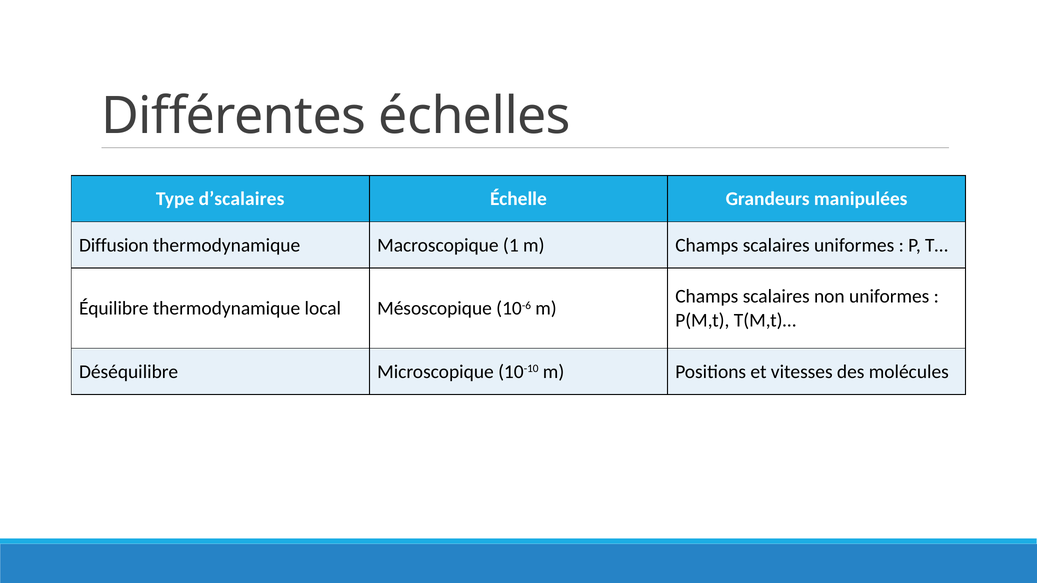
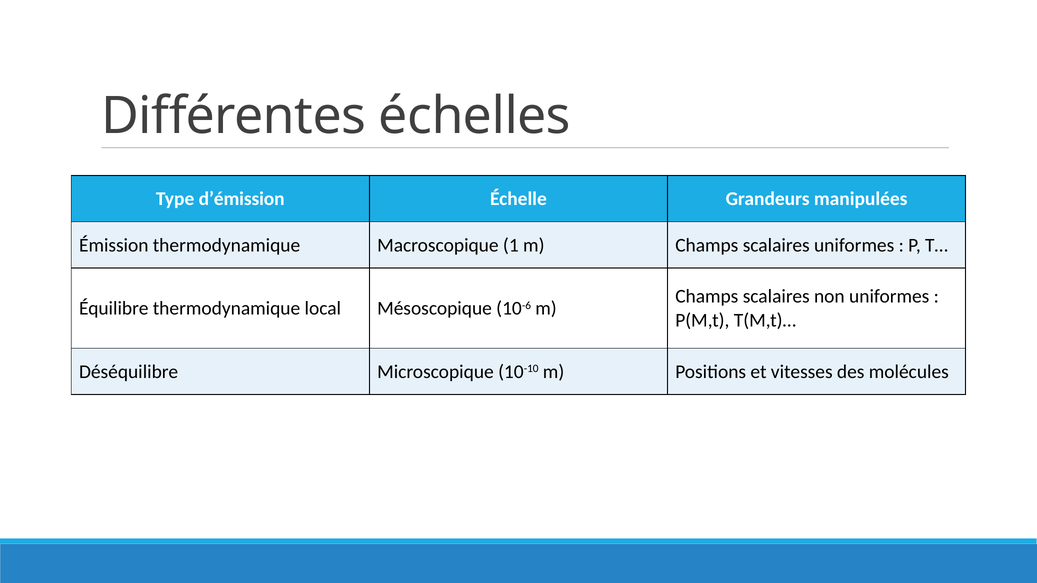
d’scalaires: d’scalaires -> d’émission
Diffusion: Diffusion -> Émission
